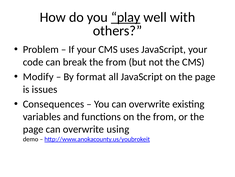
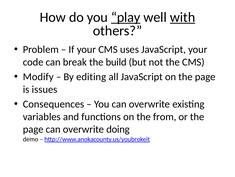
with underline: none -> present
break the from: from -> build
format: format -> editing
using: using -> doing
